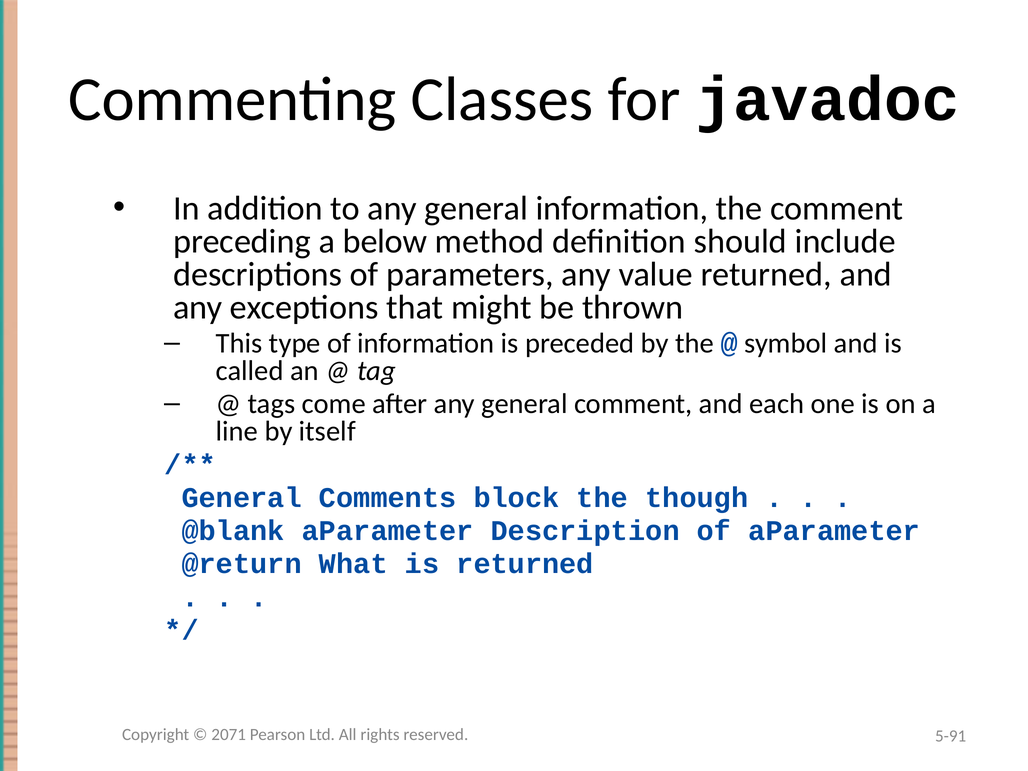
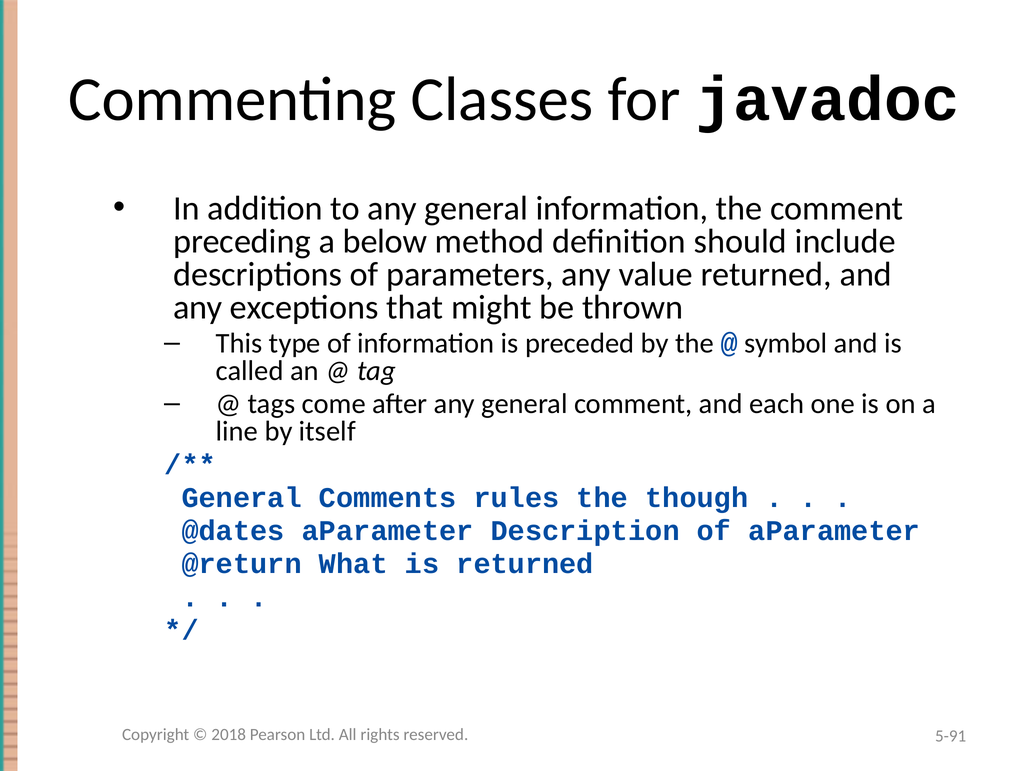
block: block -> rules
@blank: @blank -> @dates
2071: 2071 -> 2018
